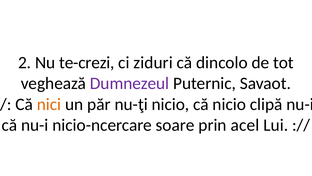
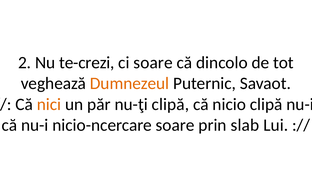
ci ziduri: ziduri -> soare
Dumnezeul colour: purple -> orange
nu-ţi nicio: nicio -> clipă
acel: acel -> slab
